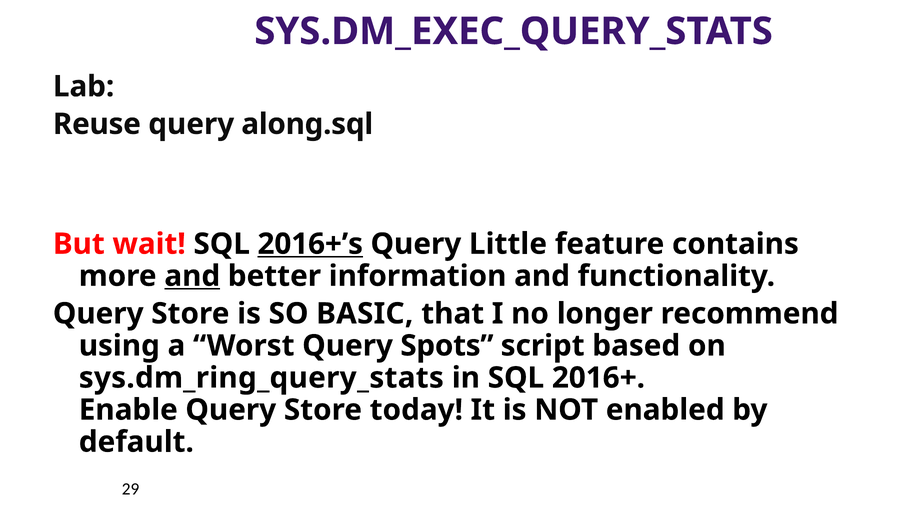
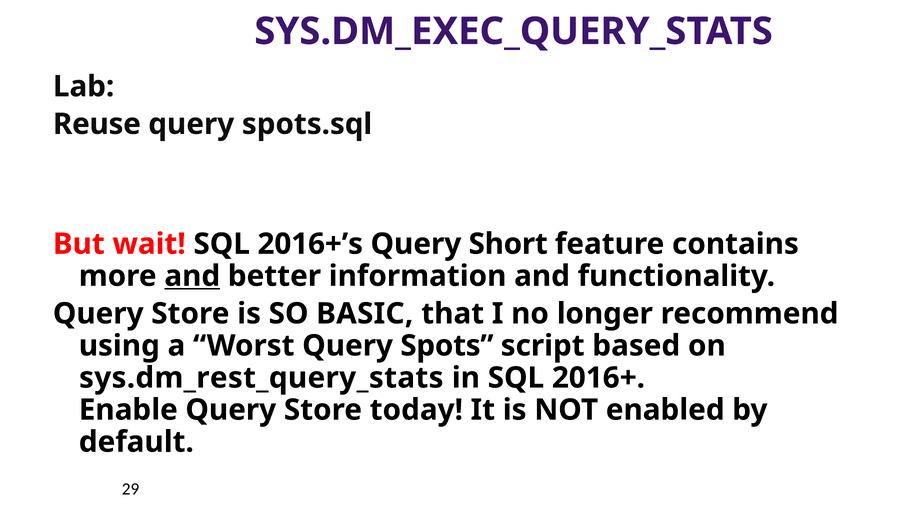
along.sql: along.sql -> spots.sql
2016+’s underline: present -> none
Little: Little -> Short
sys.dm_ring_query_stats: sys.dm_ring_query_stats -> sys.dm_rest_query_stats
